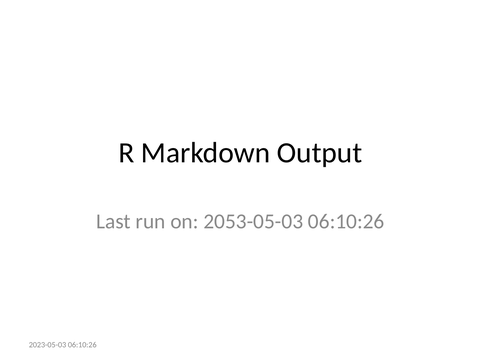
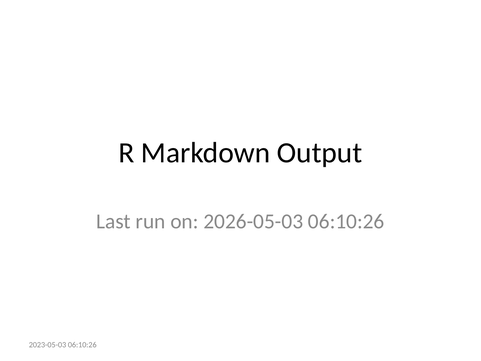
2053-05-03: 2053-05-03 -> 2026-05-03
